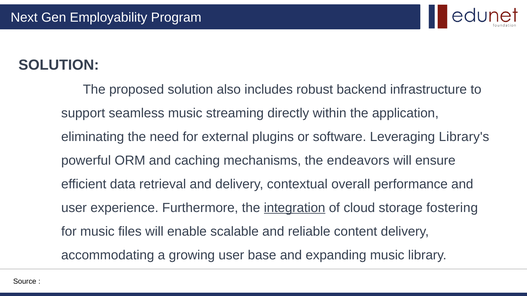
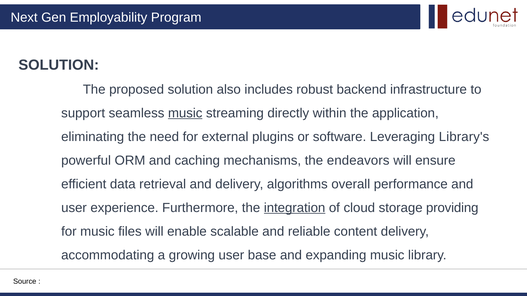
music at (185, 113) underline: none -> present
contextual: contextual -> algorithms
fostering: fostering -> providing
